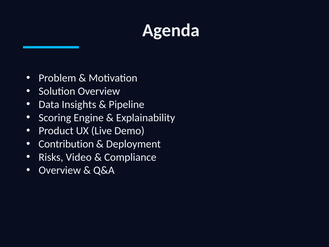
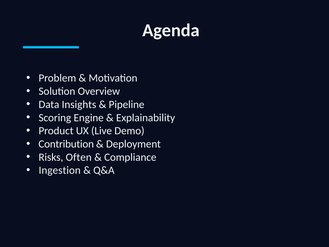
Video: Video -> Often
Overview at (60, 170): Overview -> Ingestion
